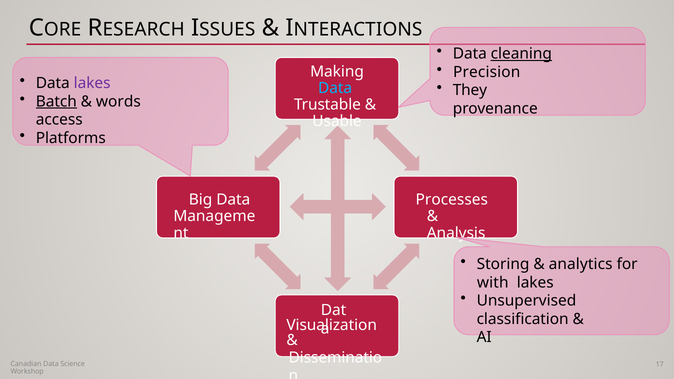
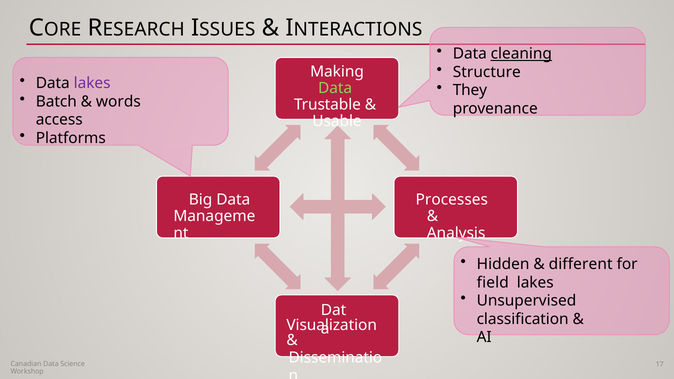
Precision: Precision -> Structure
Data at (335, 88) colour: light blue -> light green
Batch underline: present -> none
Storing: Storing -> Hidden
analytics: analytics -> different
with: with -> field
